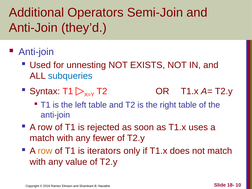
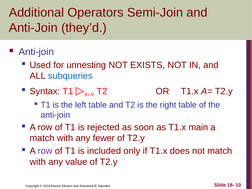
uses: uses -> main
row at (45, 151) colour: orange -> purple
iterators: iterators -> included
